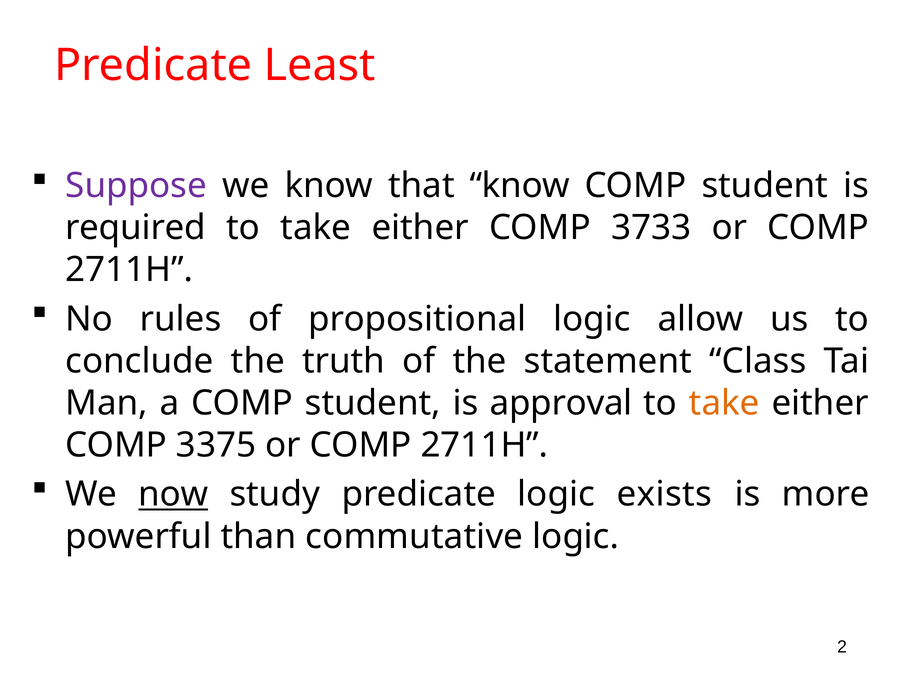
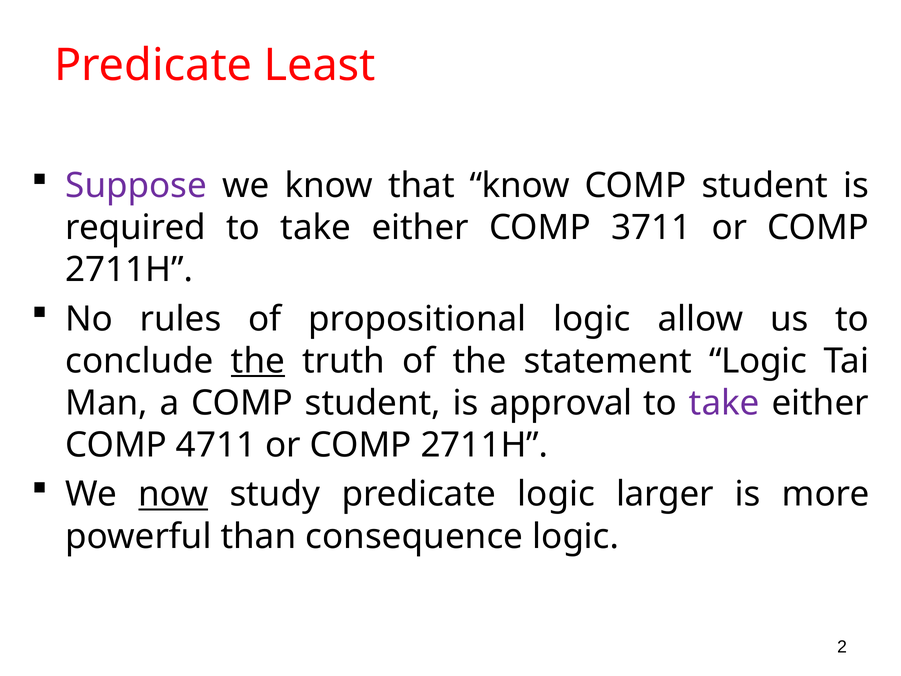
3733: 3733 -> 3711
the at (258, 361) underline: none -> present
statement Class: Class -> Logic
take at (724, 403) colour: orange -> purple
3375: 3375 -> 4711
exists: exists -> larger
commutative: commutative -> consequence
